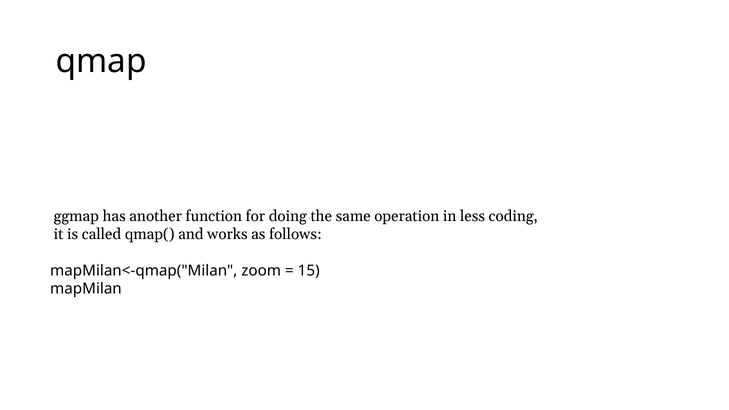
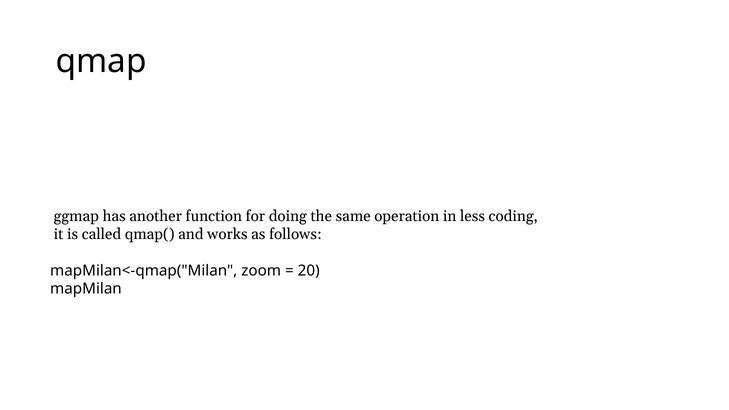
15: 15 -> 20
